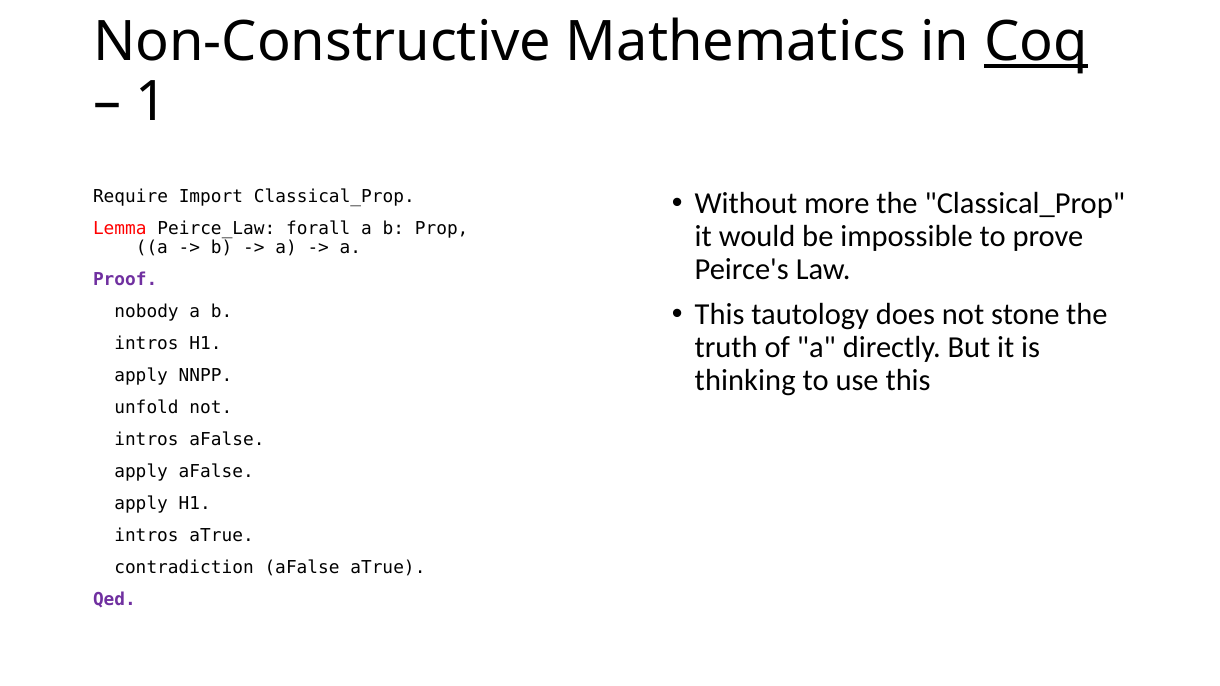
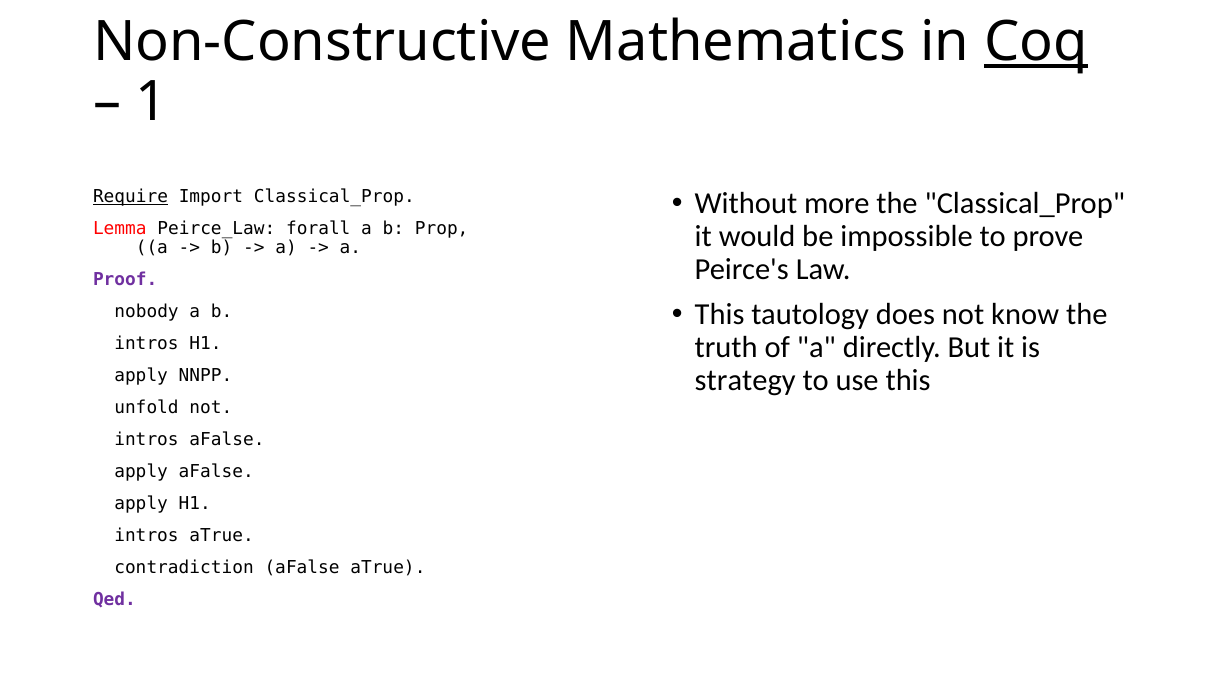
Require underline: none -> present
stone: stone -> know
thinking: thinking -> strategy
